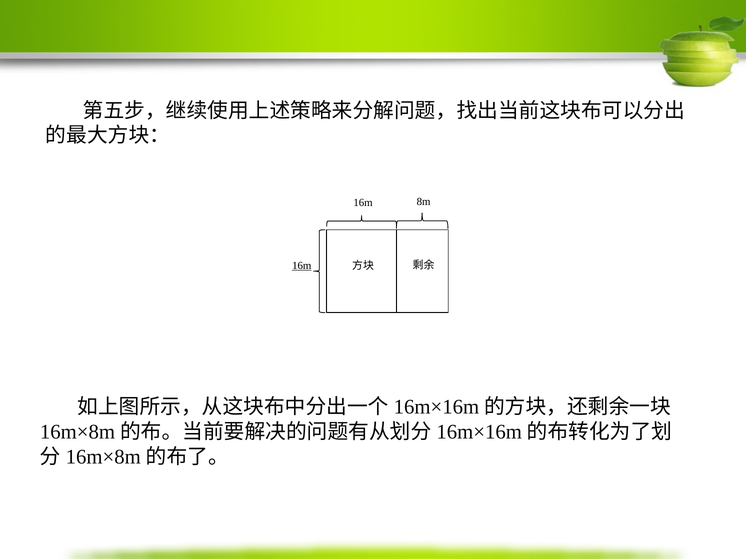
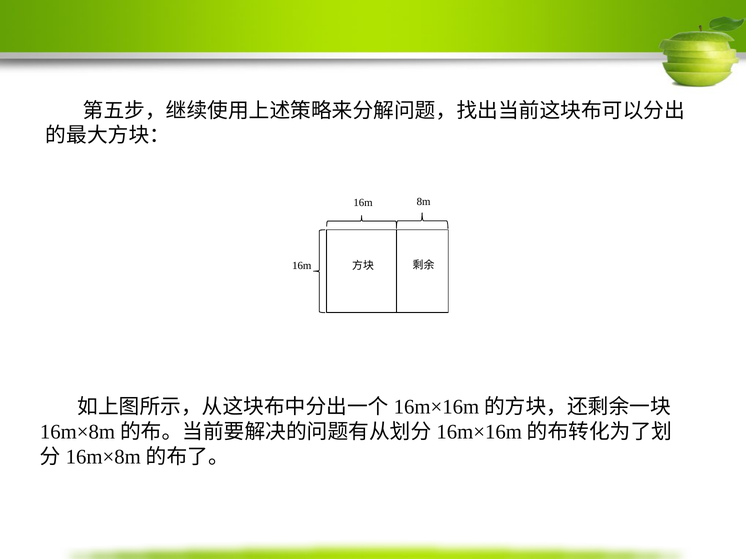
16m at (302, 266) underline: present -> none
